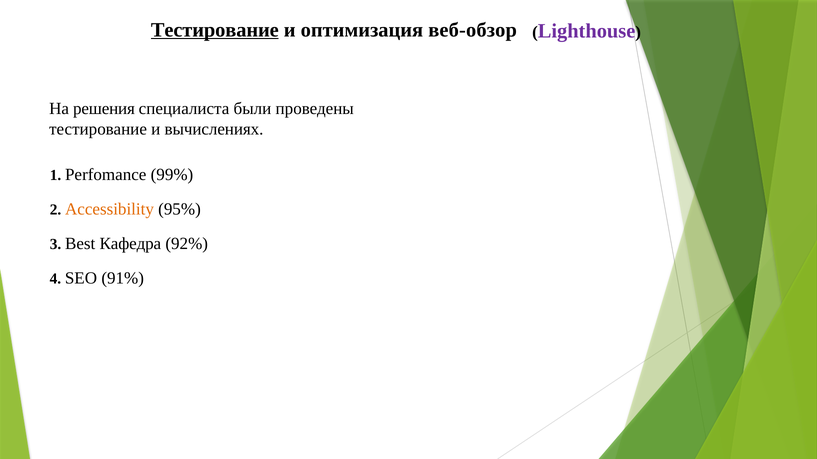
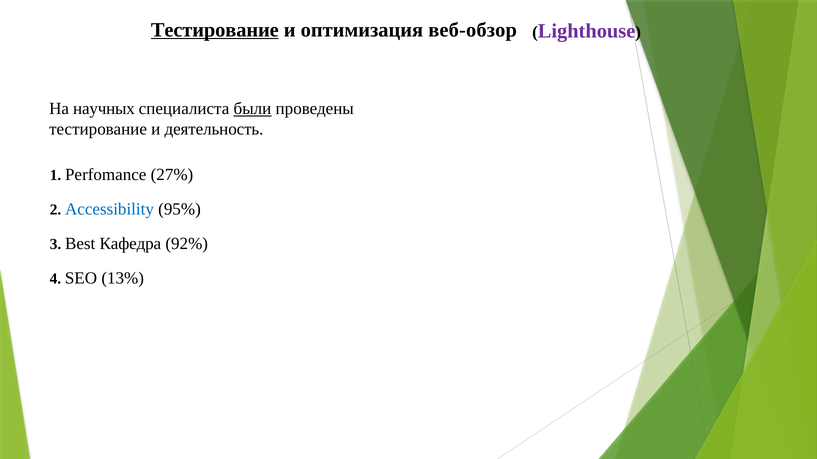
решения: решения -> научных
были underline: none -> present
вычислениях: вычислениях -> деятельность
99%: 99% -> 27%
Accessibility colour: orange -> blue
91%: 91% -> 13%
